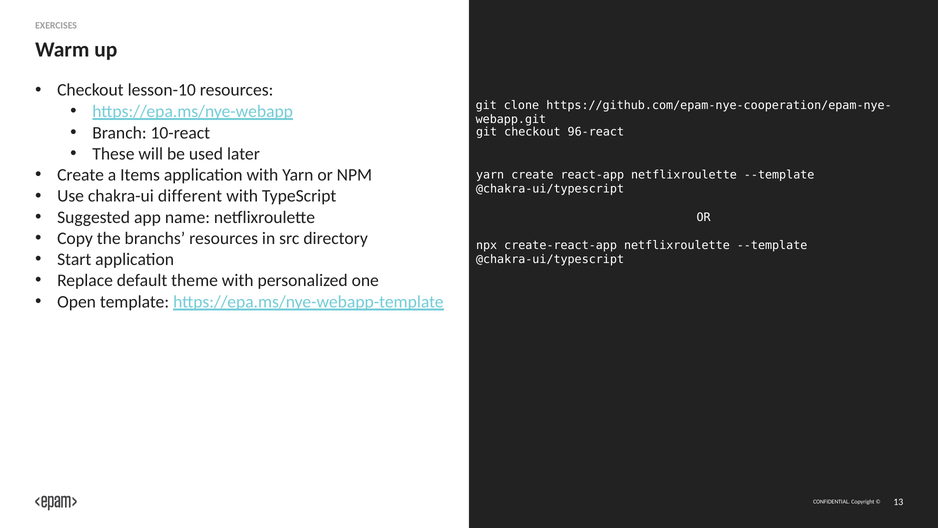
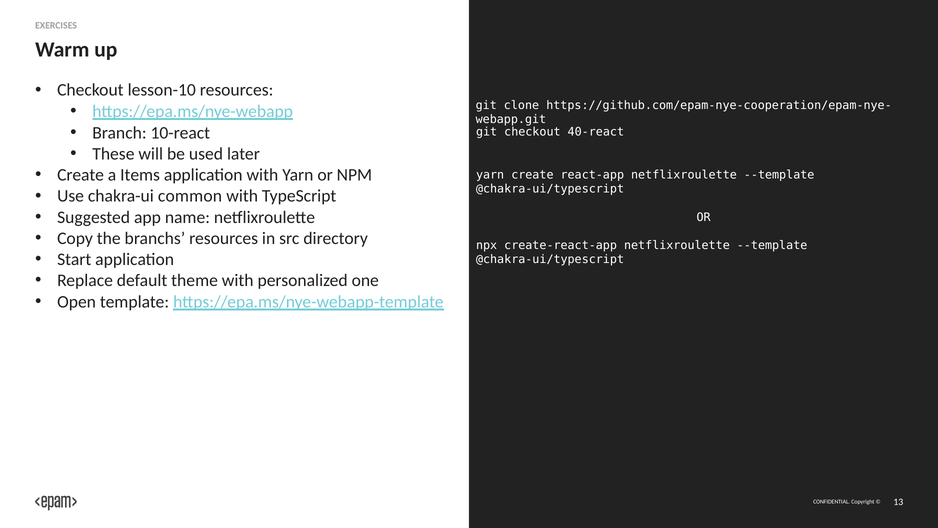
96-react: 96-react -> 40-react
different: different -> common
